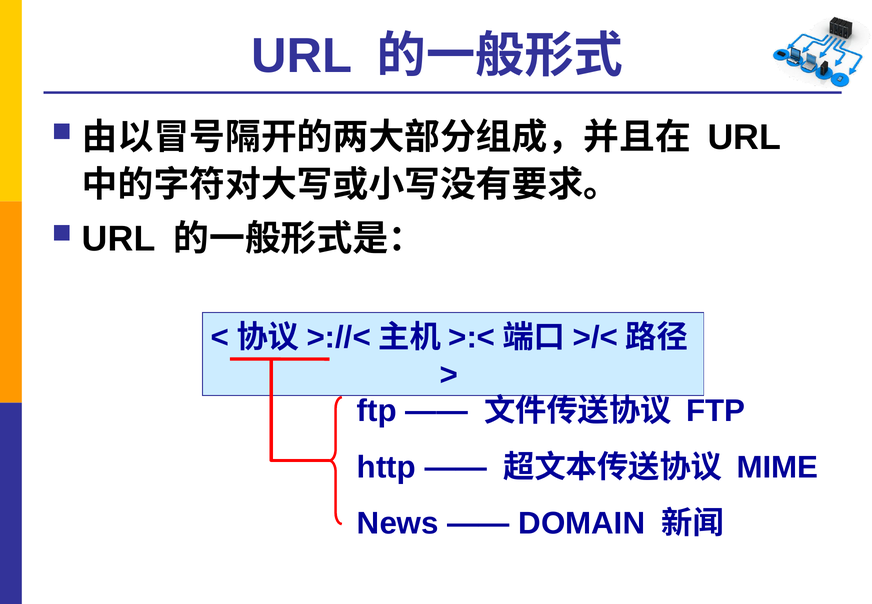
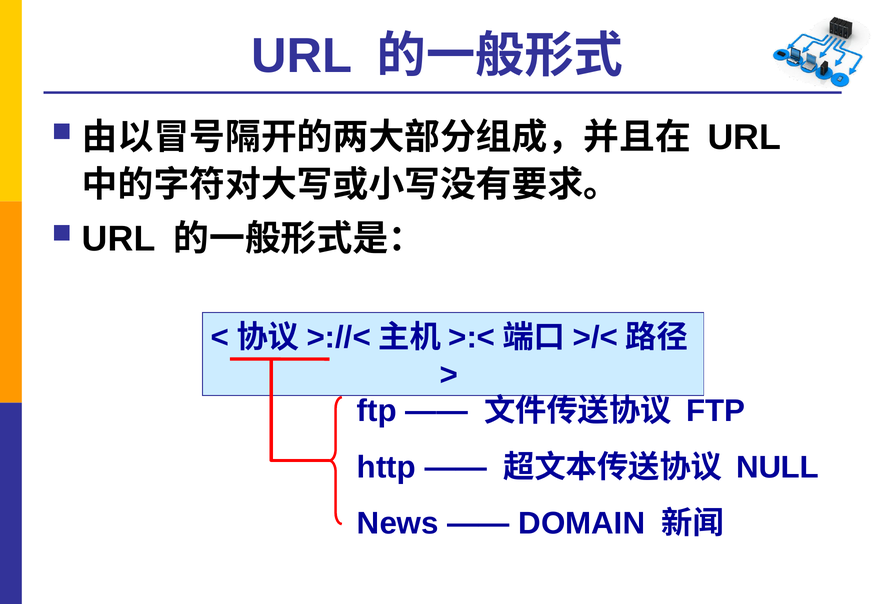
MIME: MIME -> NULL
